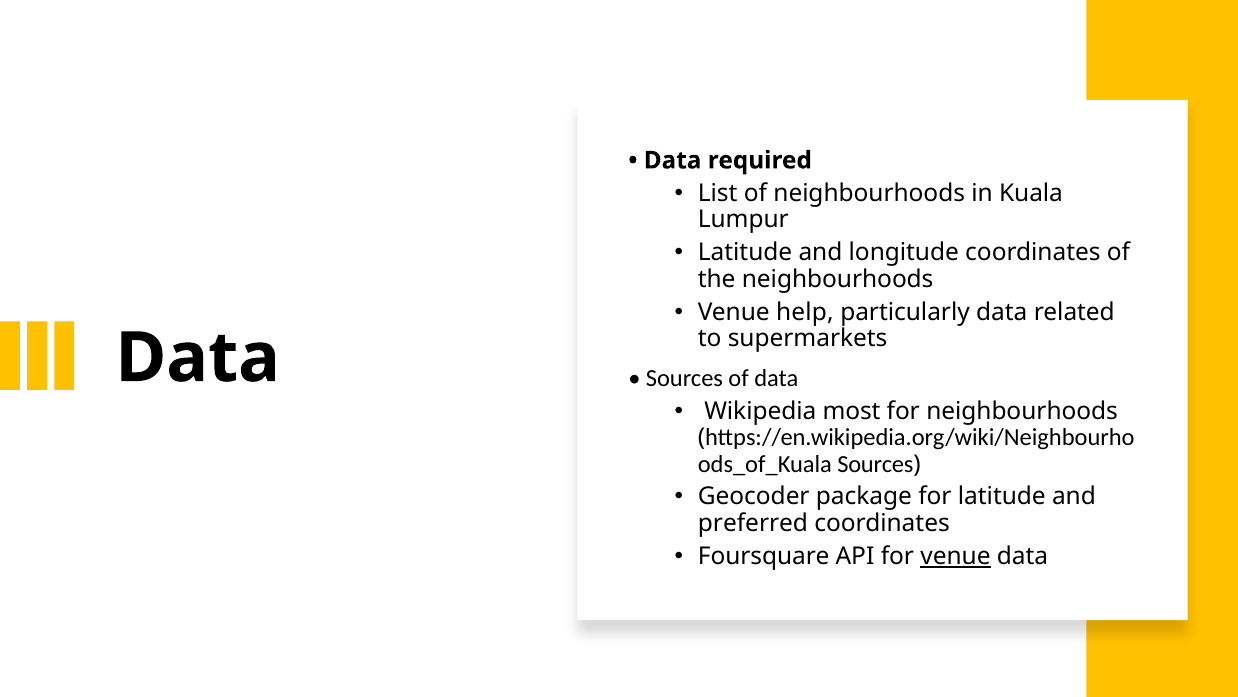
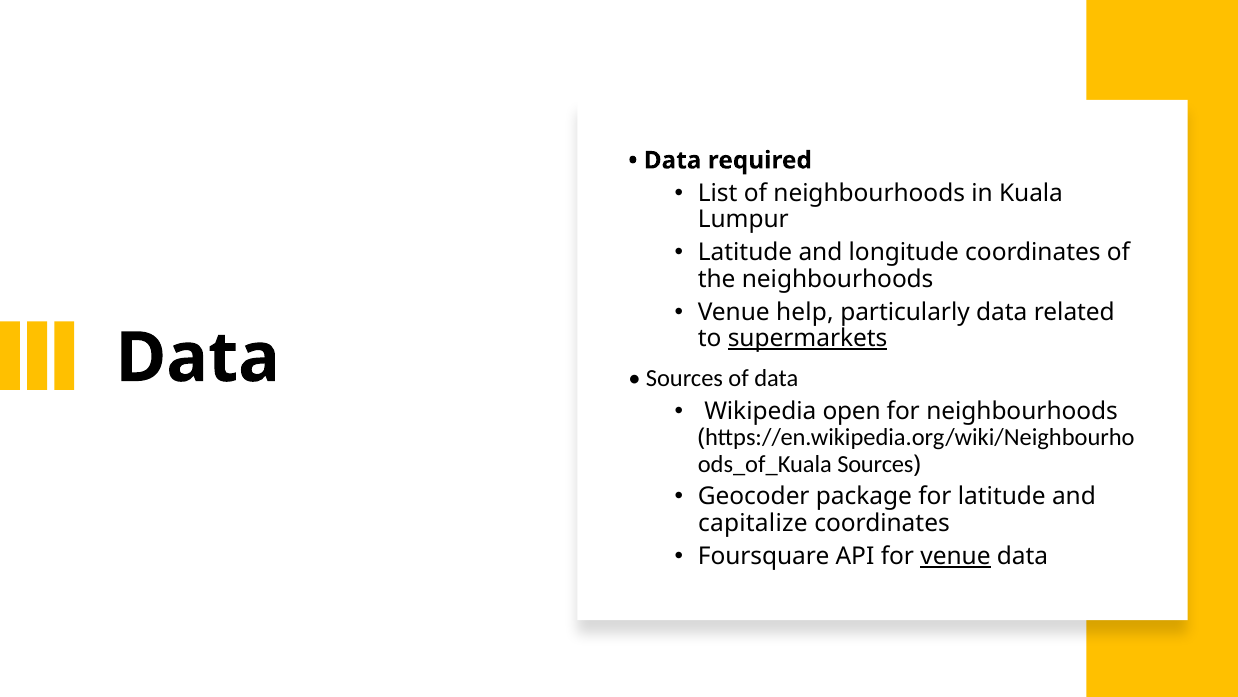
supermarkets underline: none -> present
most: most -> open
preferred: preferred -> capitalize
